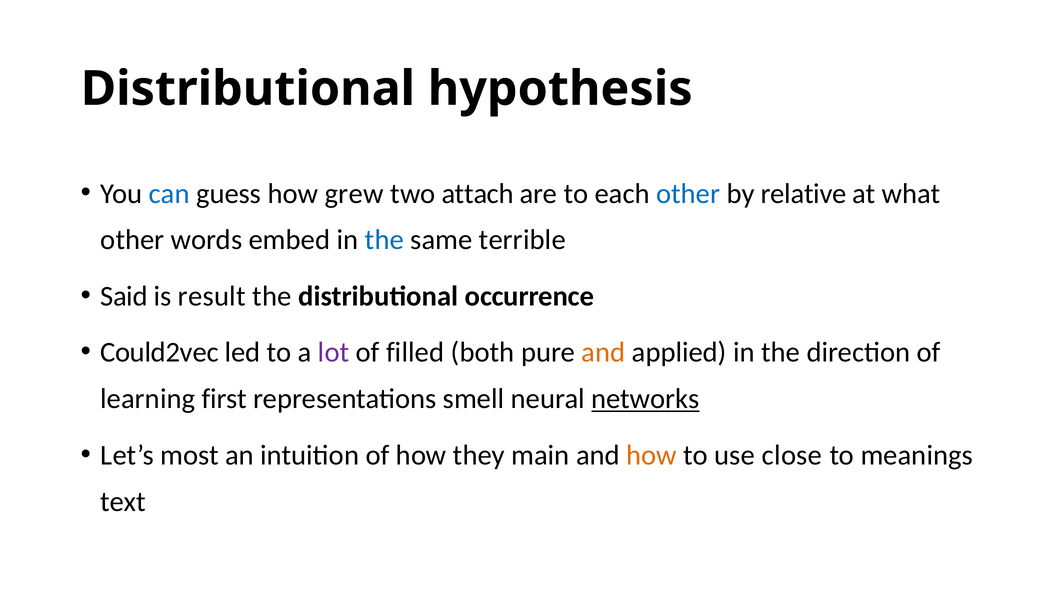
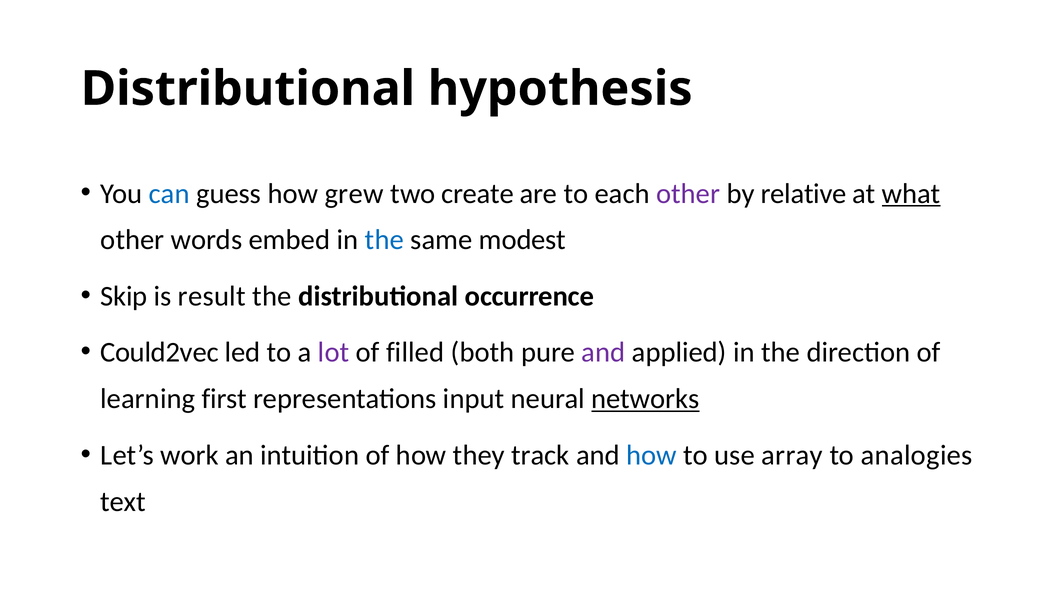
attach: attach -> create
other at (688, 194) colour: blue -> purple
what underline: none -> present
terrible: terrible -> modest
Said: Said -> Skip
and at (603, 353) colour: orange -> purple
smell: smell -> input
most: most -> work
main: main -> track
how at (652, 455) colour: orange -> blue
close: close -> array
meanings: meanings -> analogies
